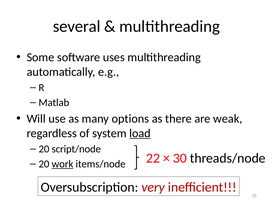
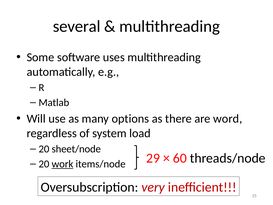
weak: weak -> word
load underline: present -> none
script/node: script/node -> sheet/node
22: 22 -> 29
30: 30 -> 60
